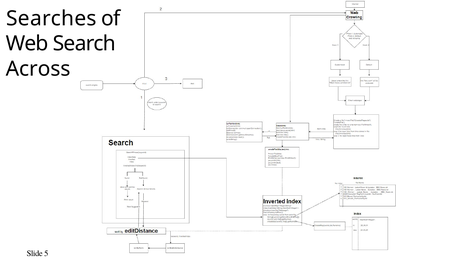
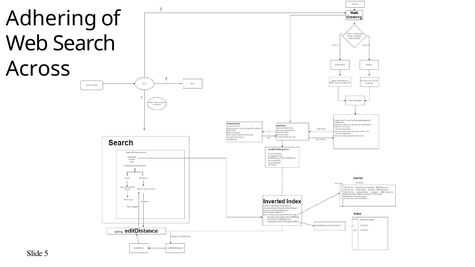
Searches: Searches -> Adhering
